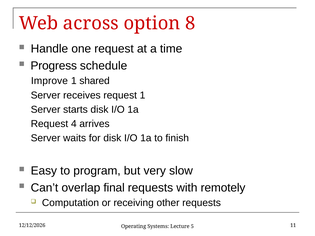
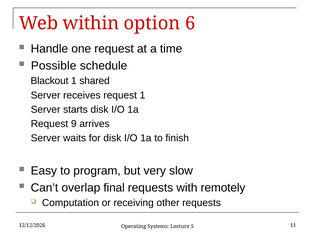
across: across -> within
8: 8 -> 6
Progress: Progress -> Possible
Improve: Improve -> Blackout
4: 4 -> 9
